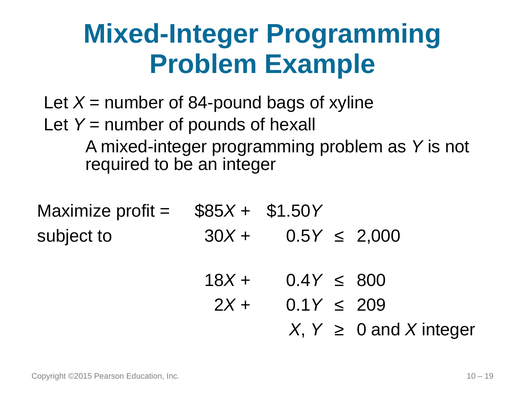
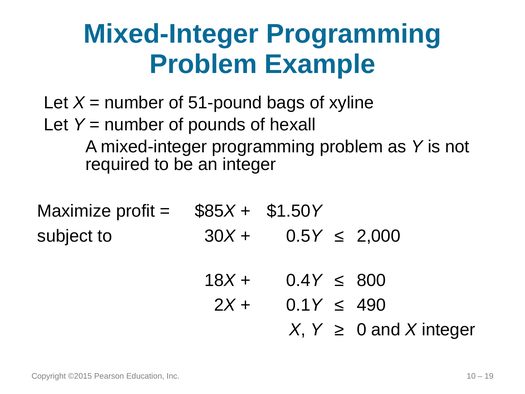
84-pound: 84-pound -> 51-pound
209: 209 -> 490
